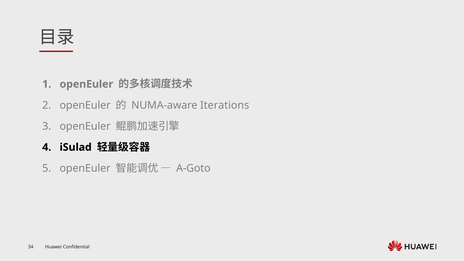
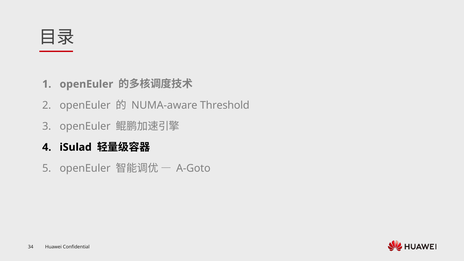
Iterations: Iterations -> Threshold
